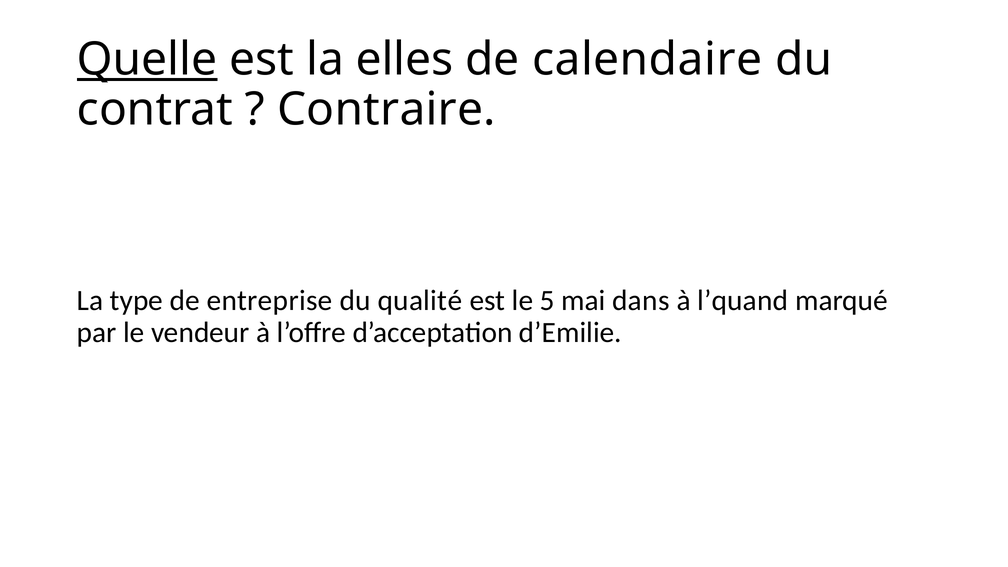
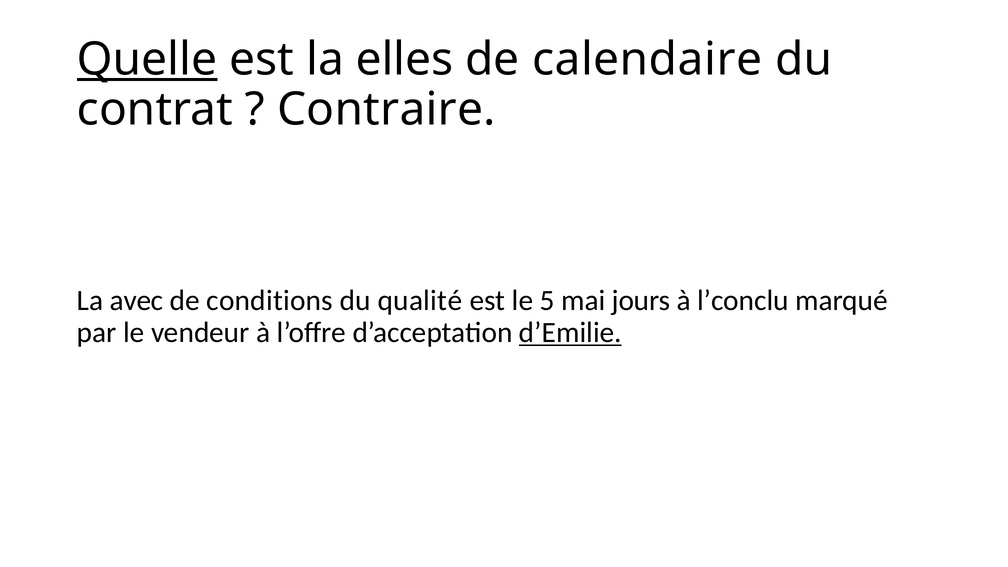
type: type -> avec
entreprise: entreprise -> conditions
dans: dans -> jours
l’quand: l’quand -> l’conclu
d’Emilie underline: none -> present
